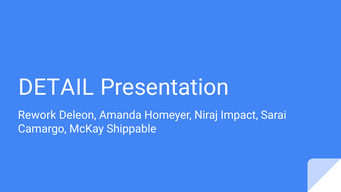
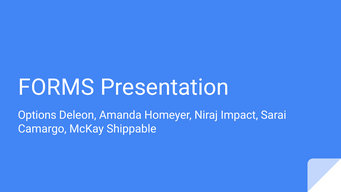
DETAIL: DETAIL -> FORMS
Rework: Rework -> Options
